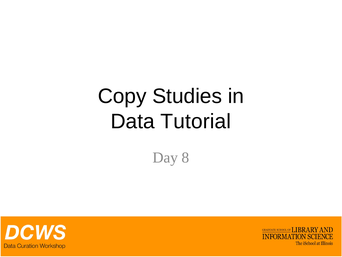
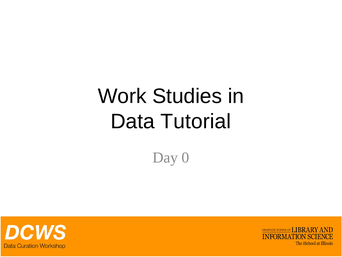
Copy: Copy -> Work
8: 8 -> 0
